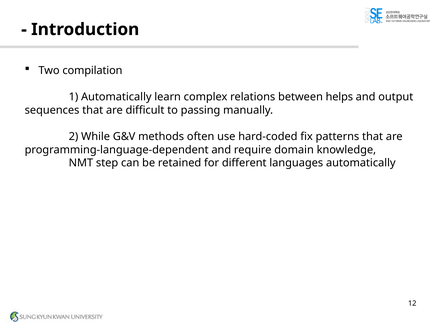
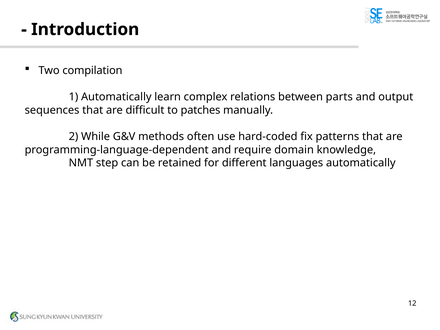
helps: helps -> parts
passing: passing -> patches
